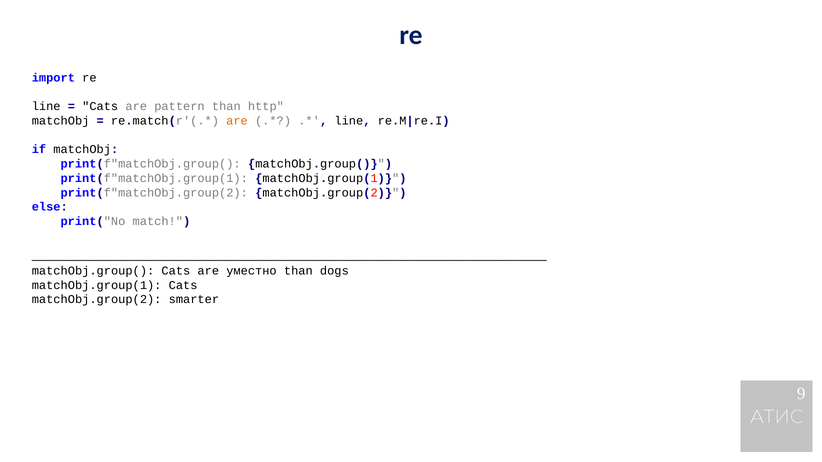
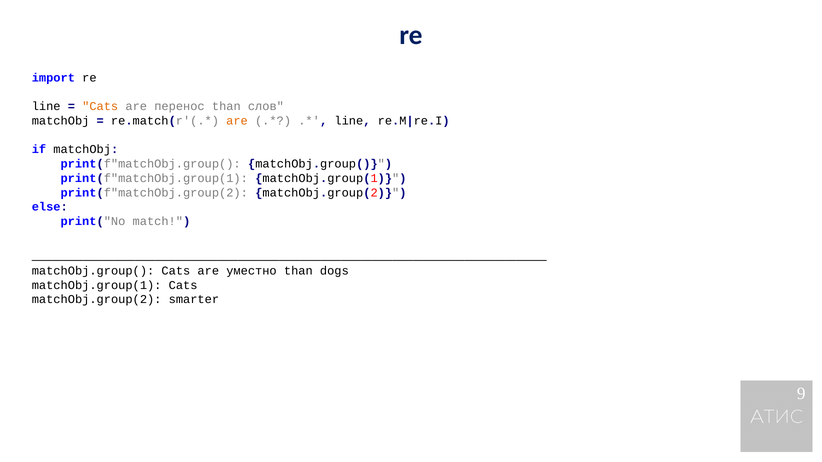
Cats at (100, 106) colour: black -> orange
pattern: pattern -> перенос
http: http -> слов
